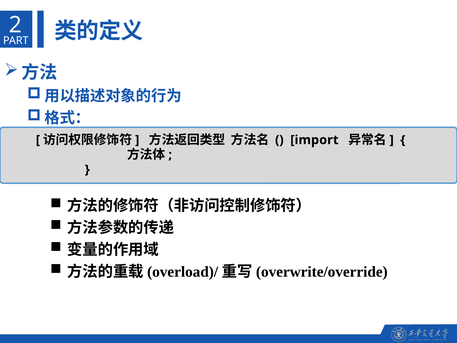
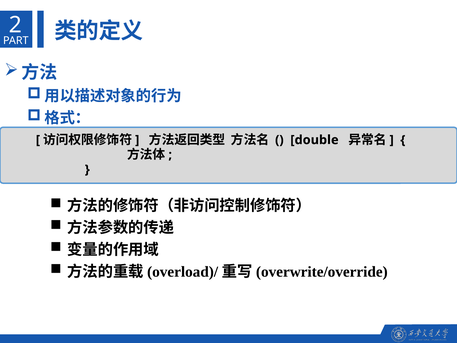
import: import -> double
